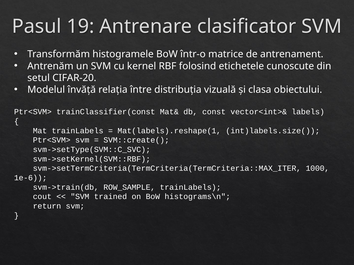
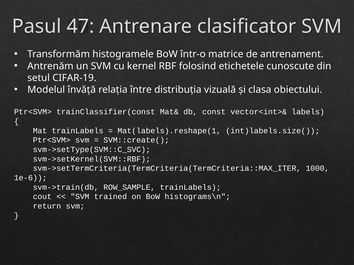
19: 19 -> 47
CIFAR-20: CIFAR-20 -> CIFAR-19
